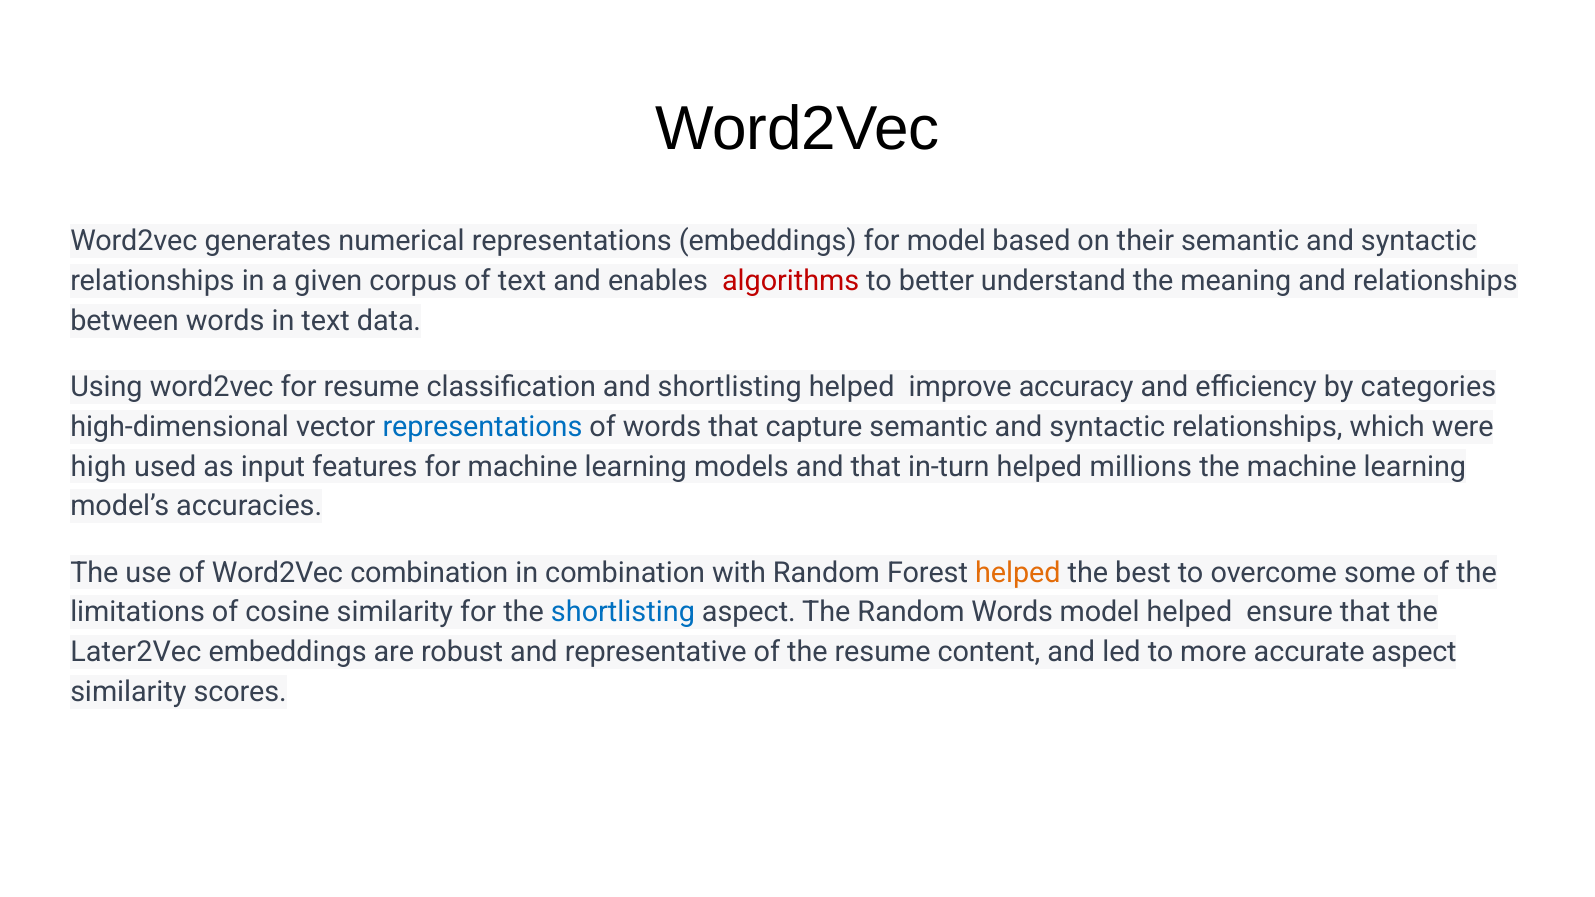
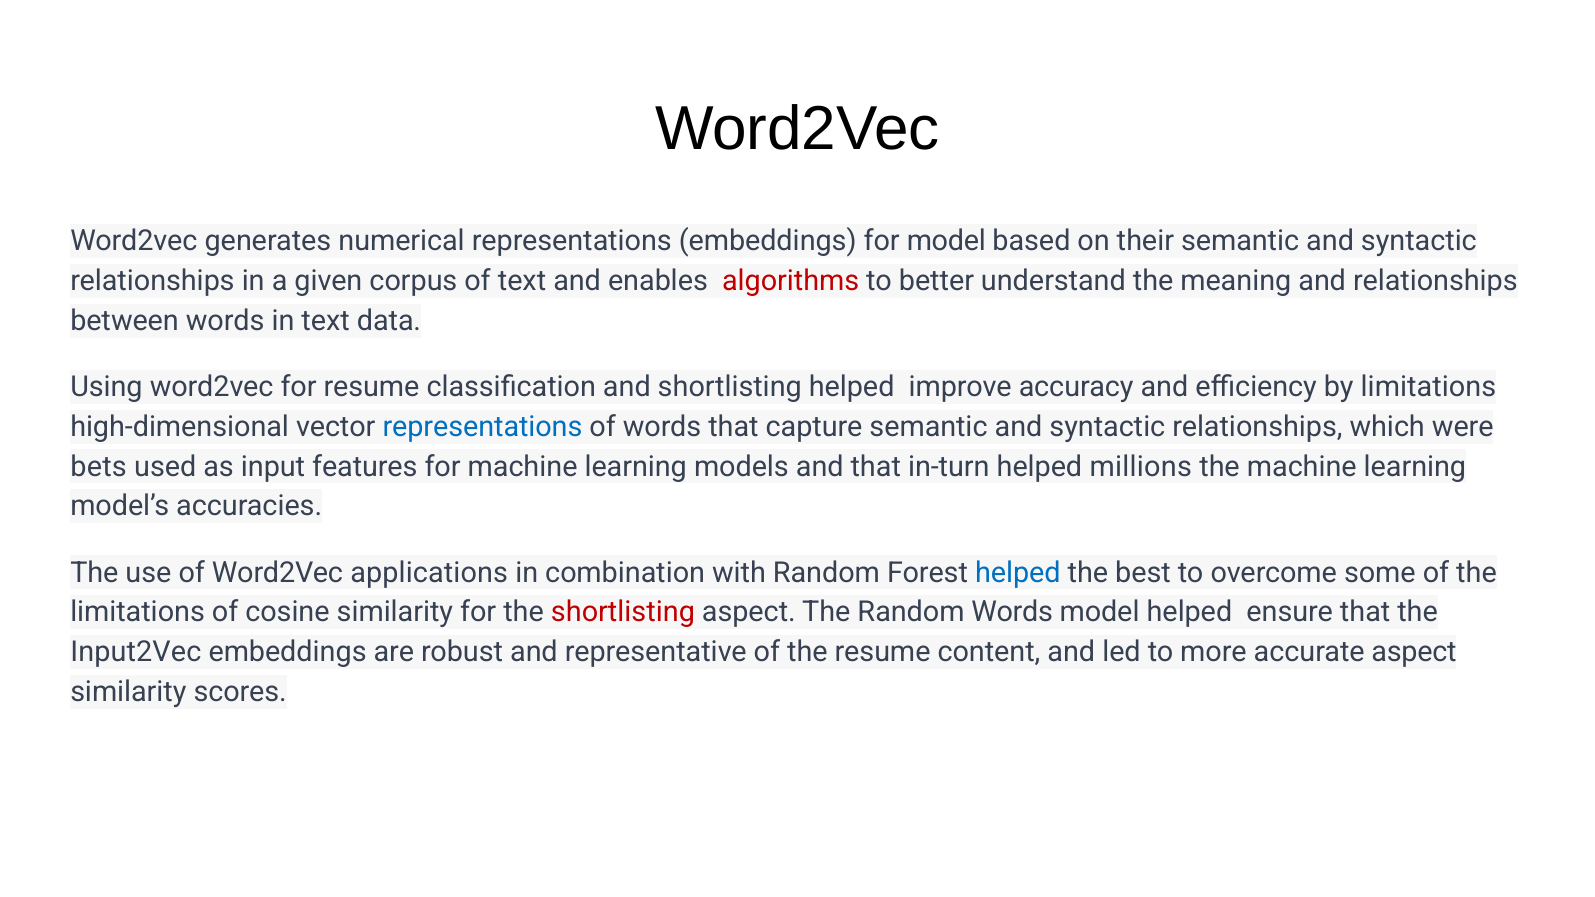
by categories: categories -> limitations
high: high -> bets
Word2Vec combination: combination -> applications
helped at (1018, 573) colour: orange -> blue
shortlisting at (623, 613) colour: blue -> red
Later2Vec: Later2Vec -> Input2Vec
